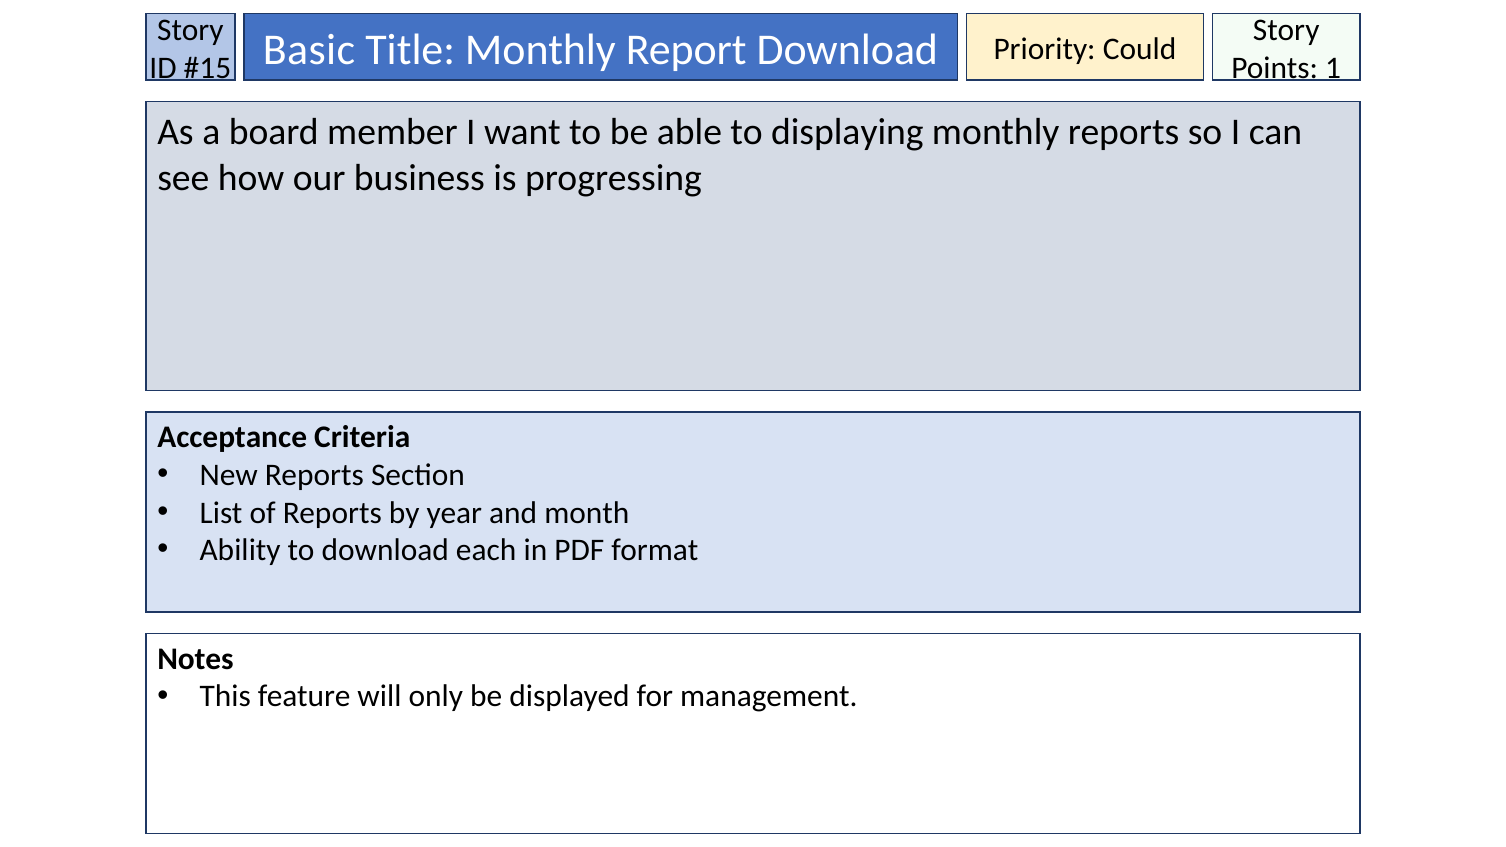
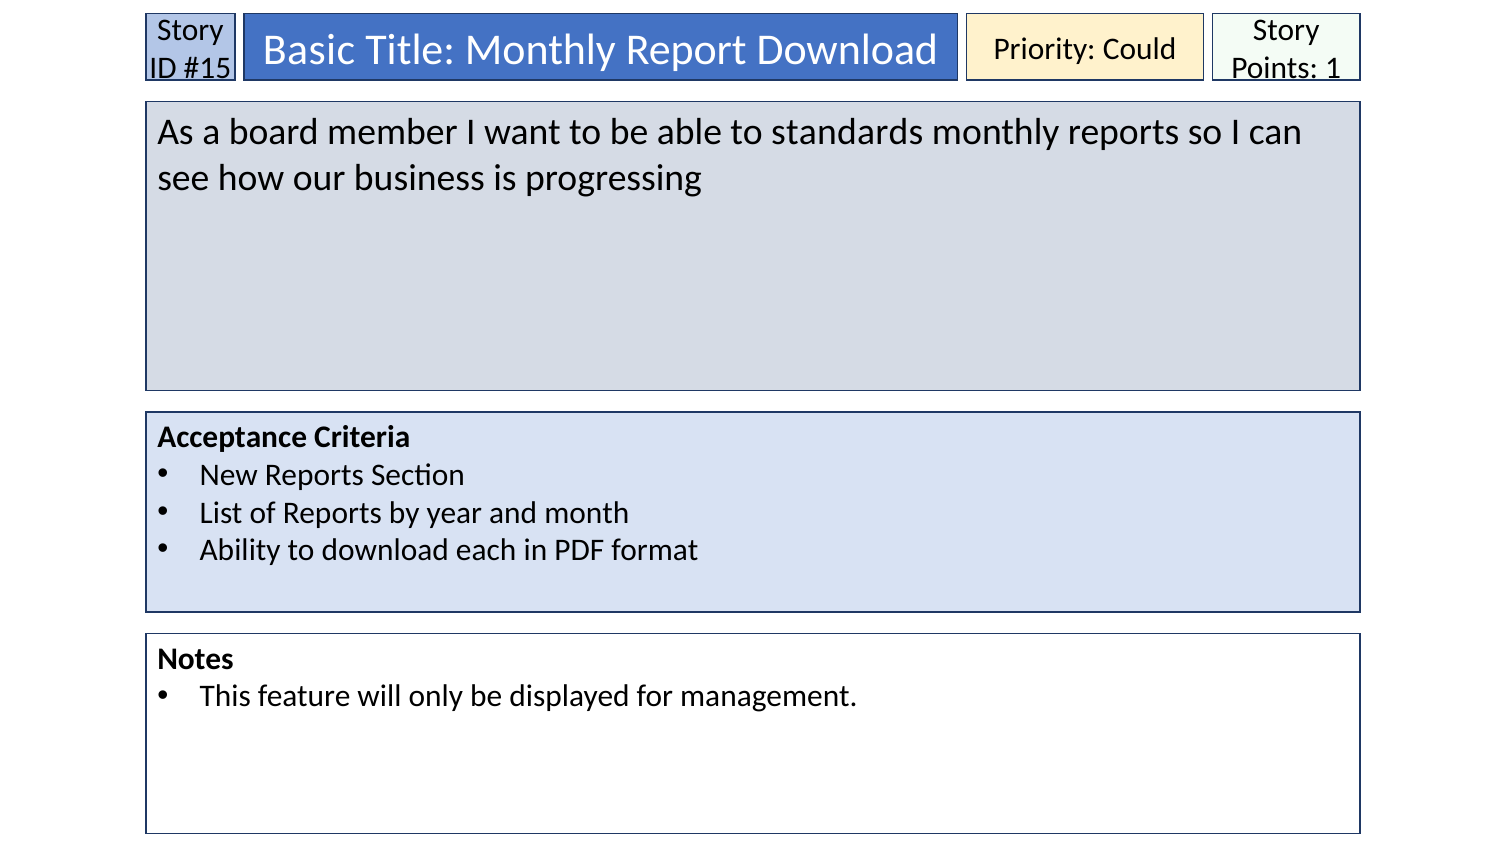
displaying: displaying -> standards
